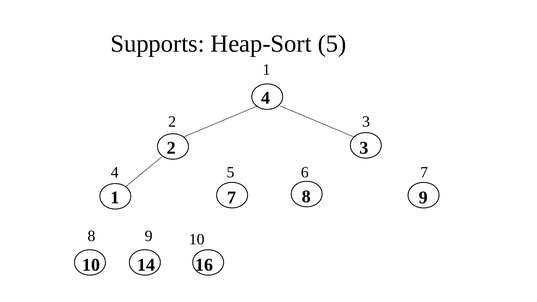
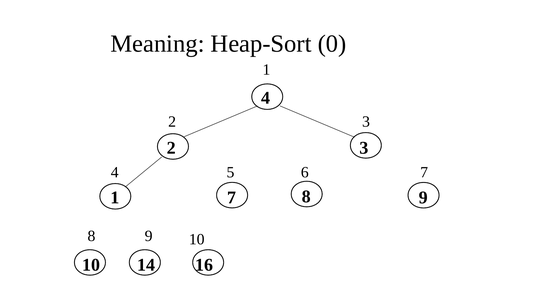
Supports: Supports -> Meaning
Heap-Sort 5: 5 -> 0
